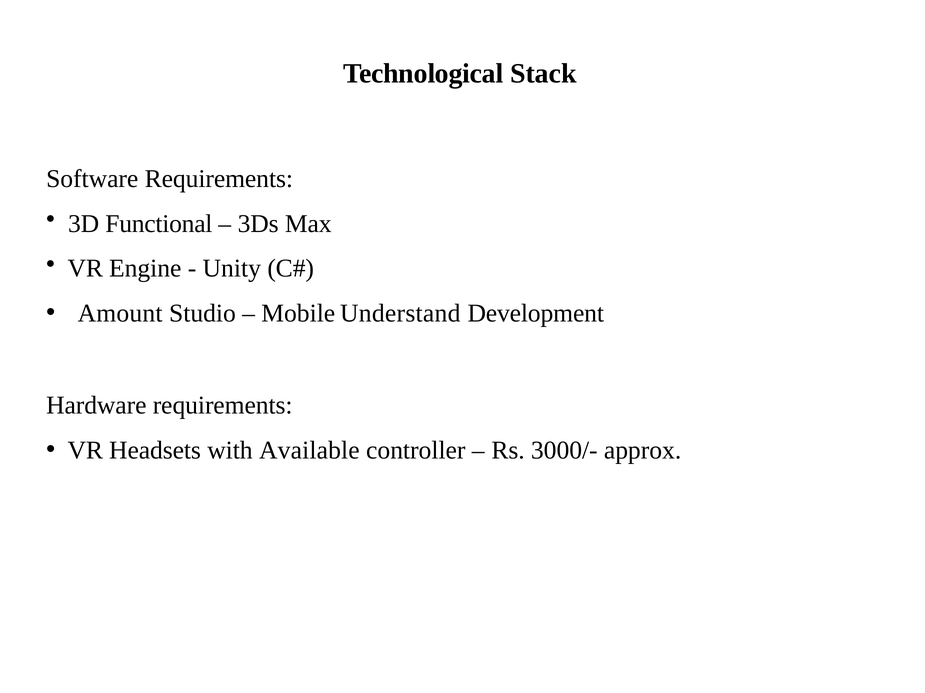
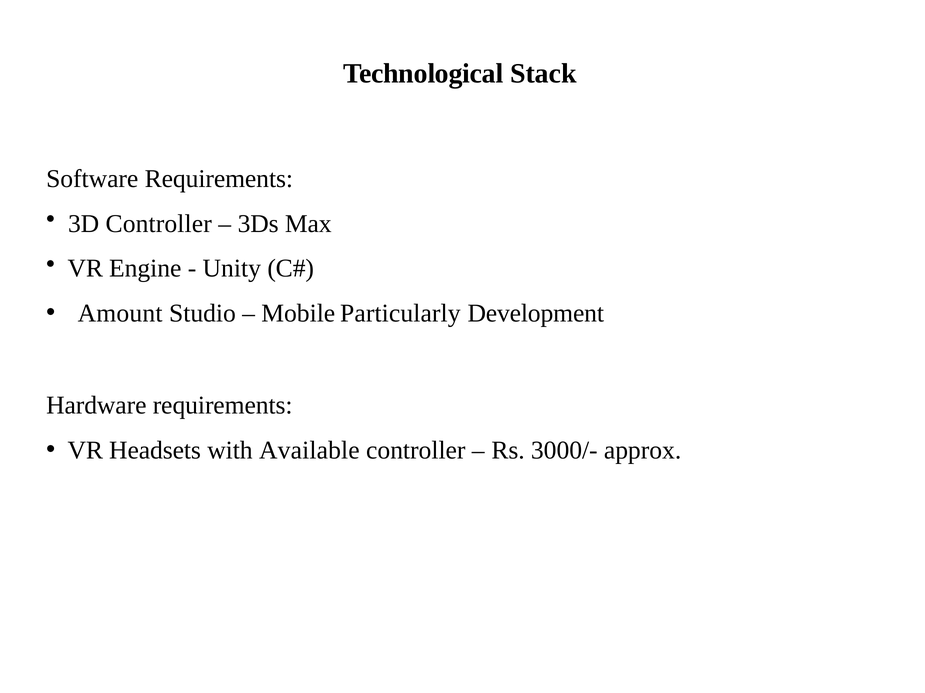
3D Functional: Functional -> Controller
Understand: Understand -> Particularly
